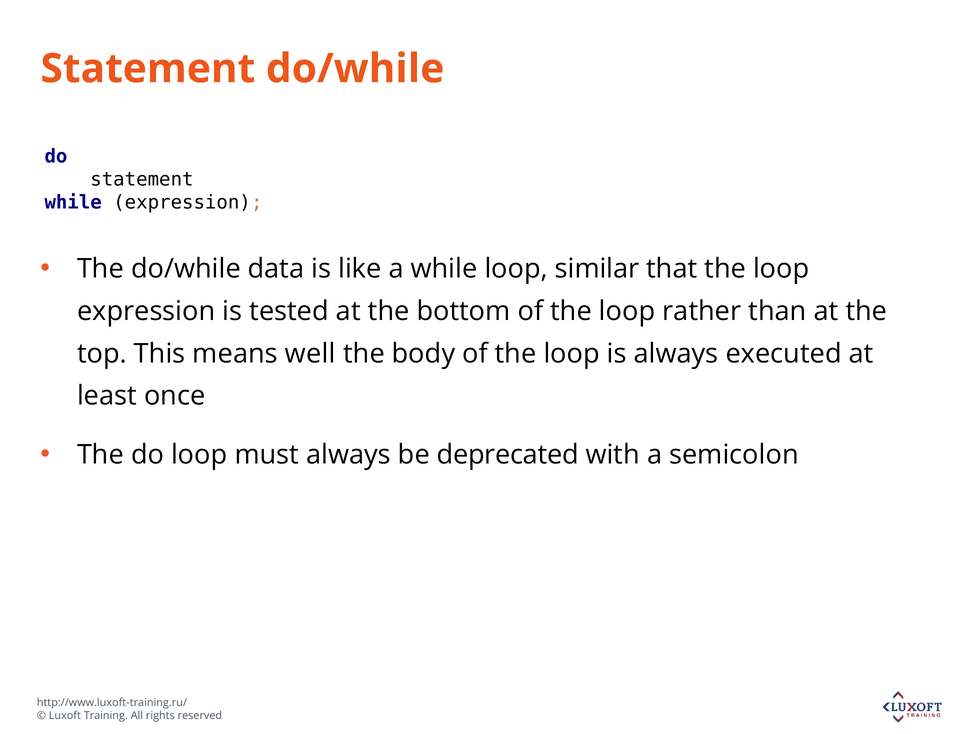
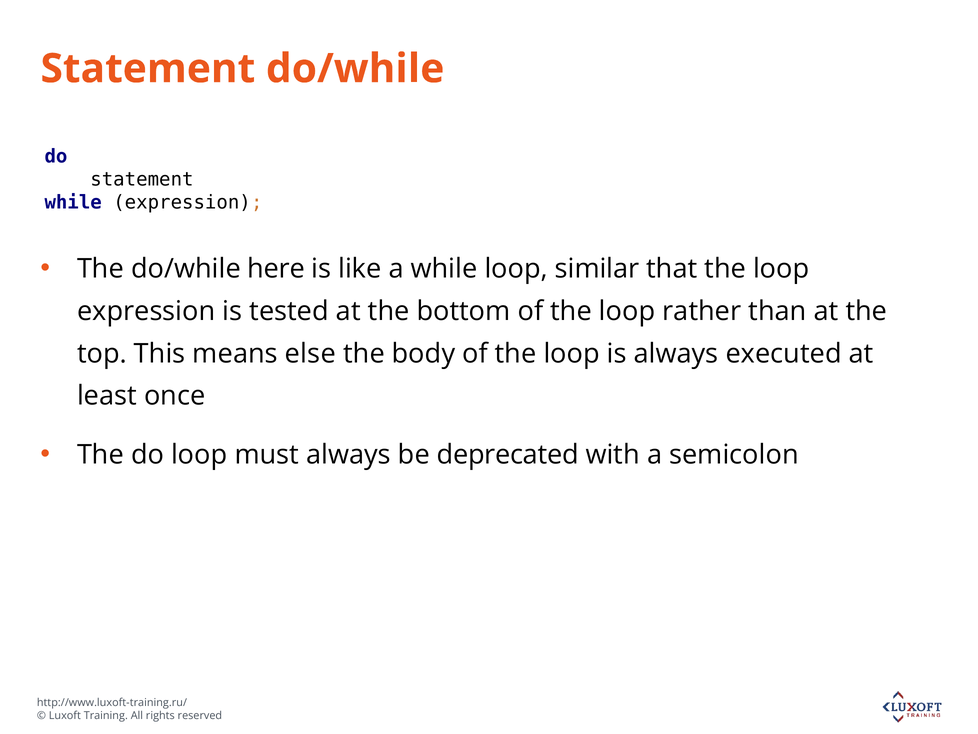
data: data -> here
well: well -> else
